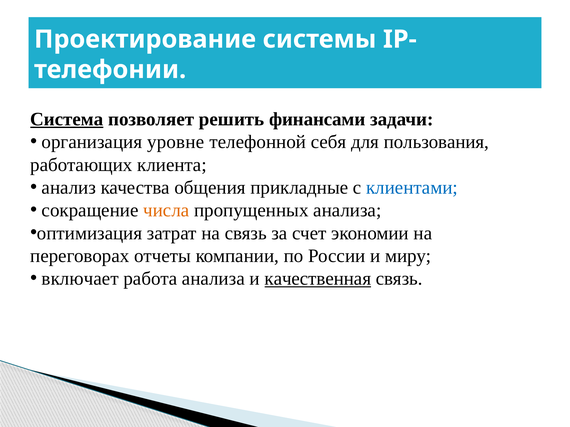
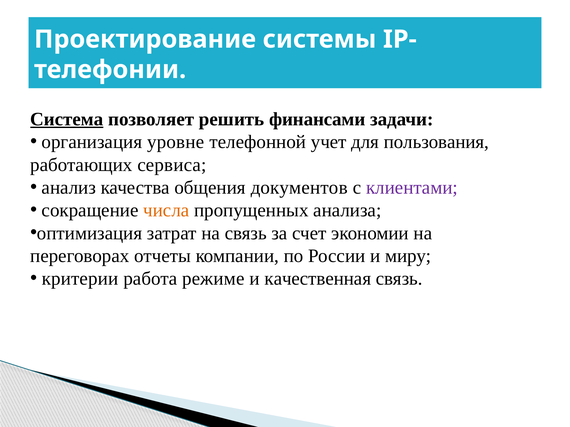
себя: себя -> учет
клиента: клиента -> сервиса
прикладные: прикладные -> документов
клиентами colour: blue -> purple
включает: включает -> критерии
работа анализа: анализа -> режиме
качественная underline: present -> none
